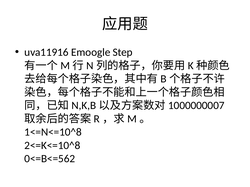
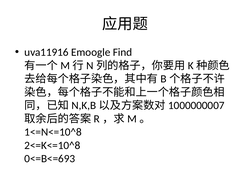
Step: Step -> Find
0<=B<=562: 0<=B<=562 -> 0<=B<=693
